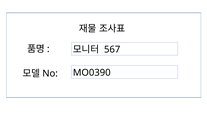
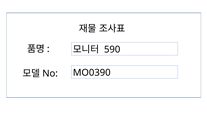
567: 567 -> 590
